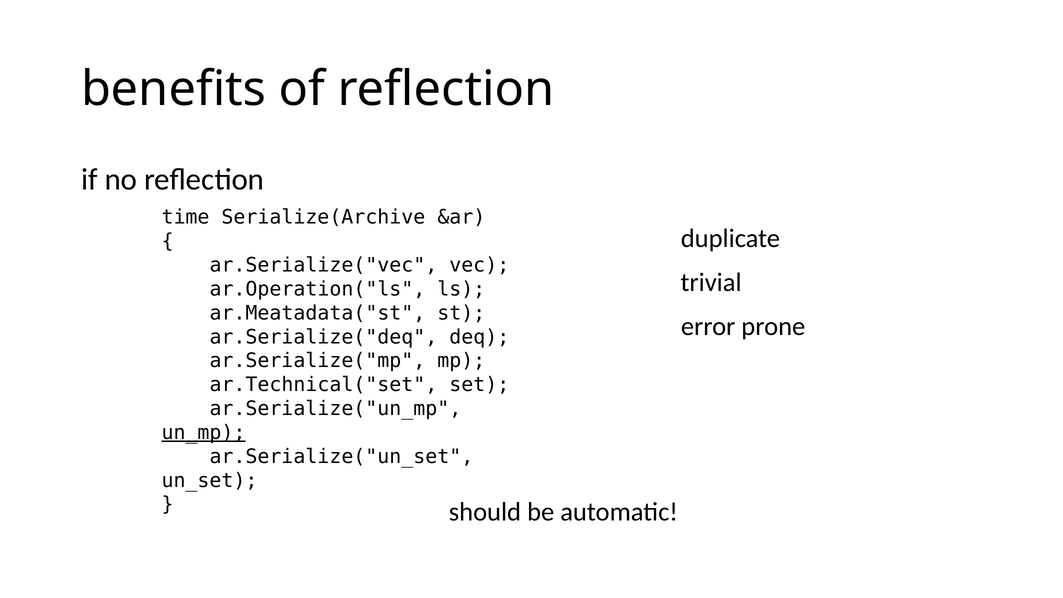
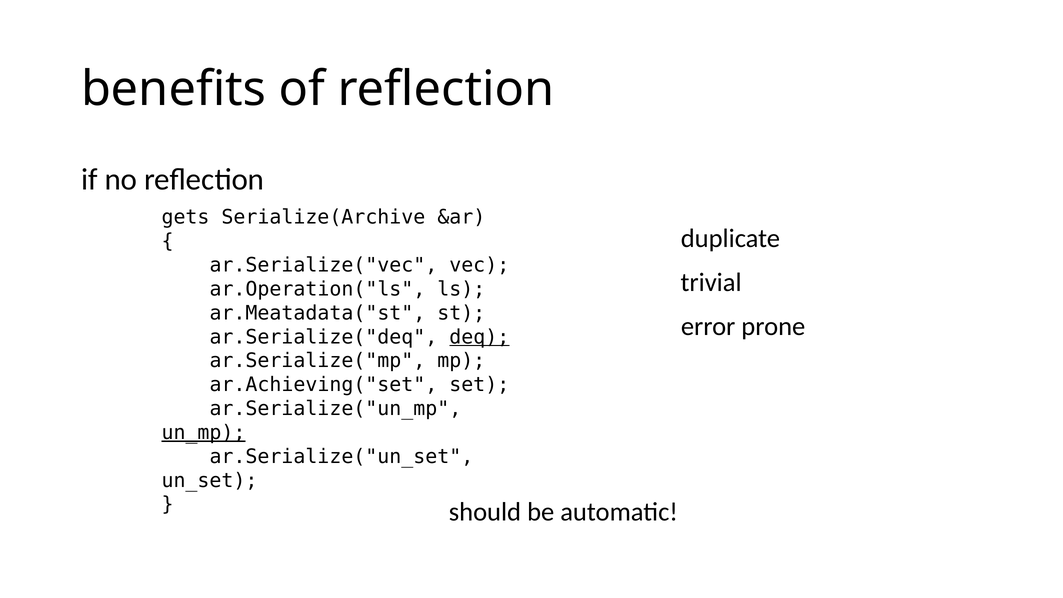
time: time -> gets
deq underline: none -> present
ar.Technical("set: ar.Technical("set -> ar.Achieving("set
